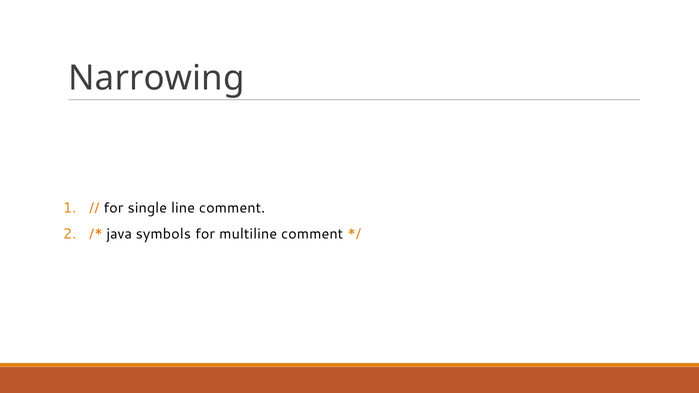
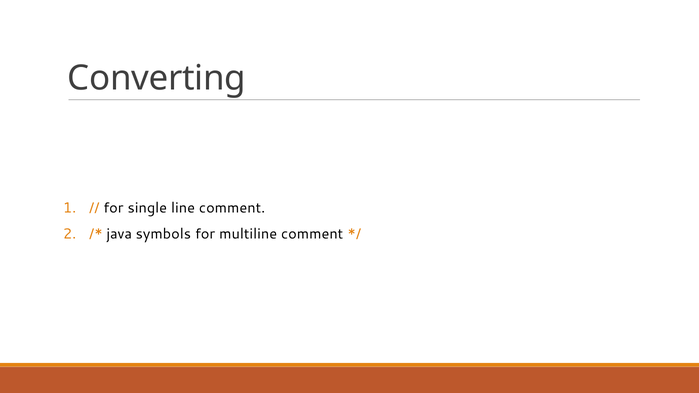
Narrowing: Narrowing -> Converting
